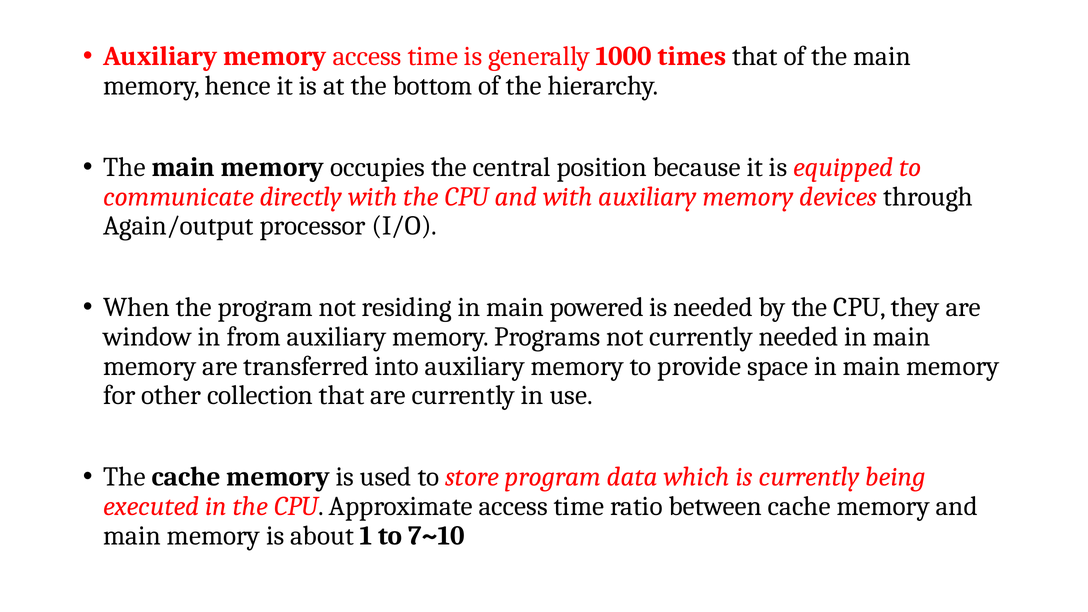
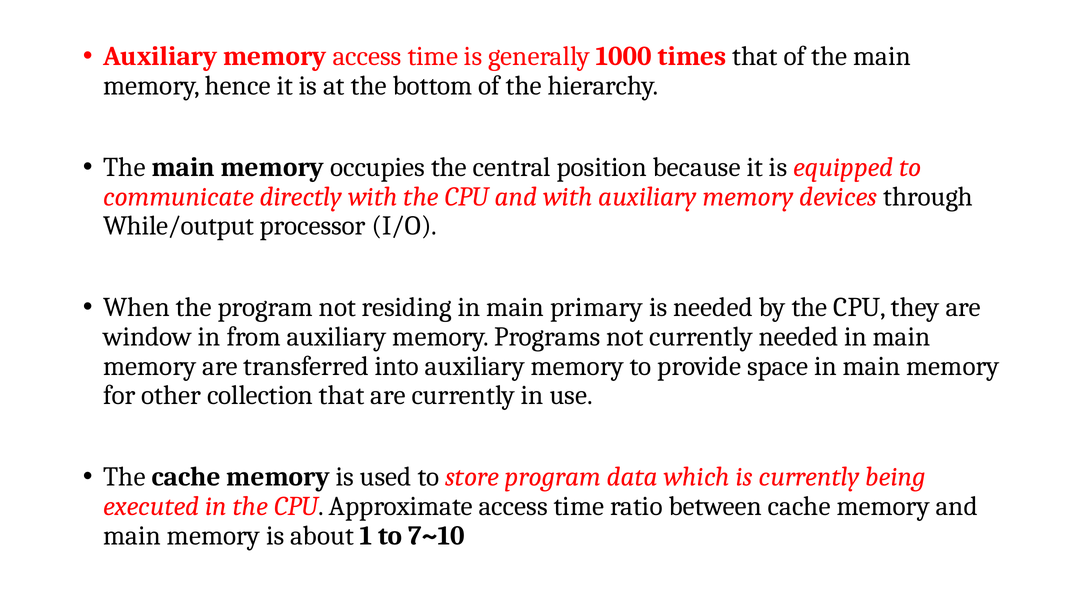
Again/output: Again/output -> While/output
powered: powered -> primary
